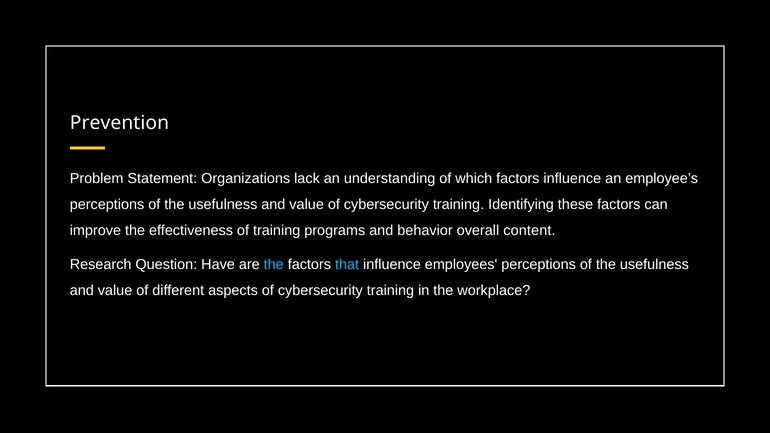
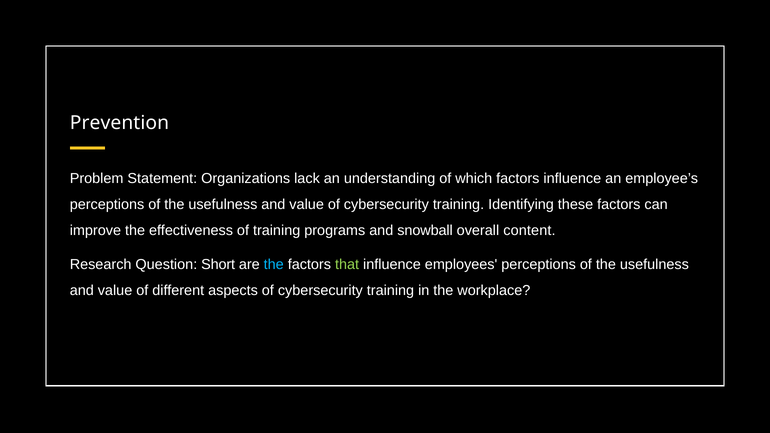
behavior: behavior -> snowball
Have: Have -> Short
that colour: light blue -> light green
